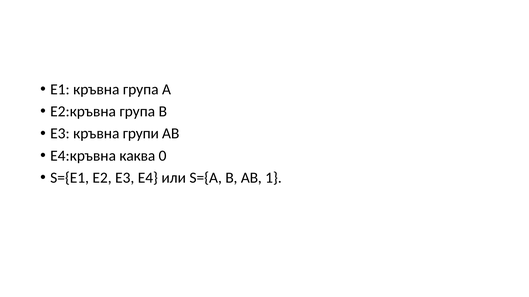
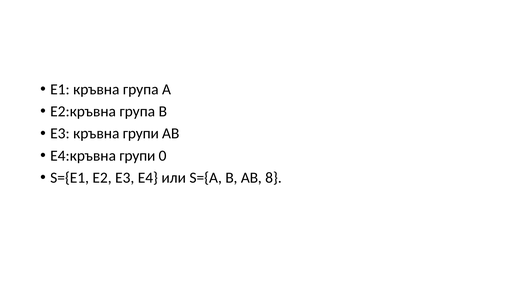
E4:кръвна каква: каква -> групи
1: 1 -> 8
